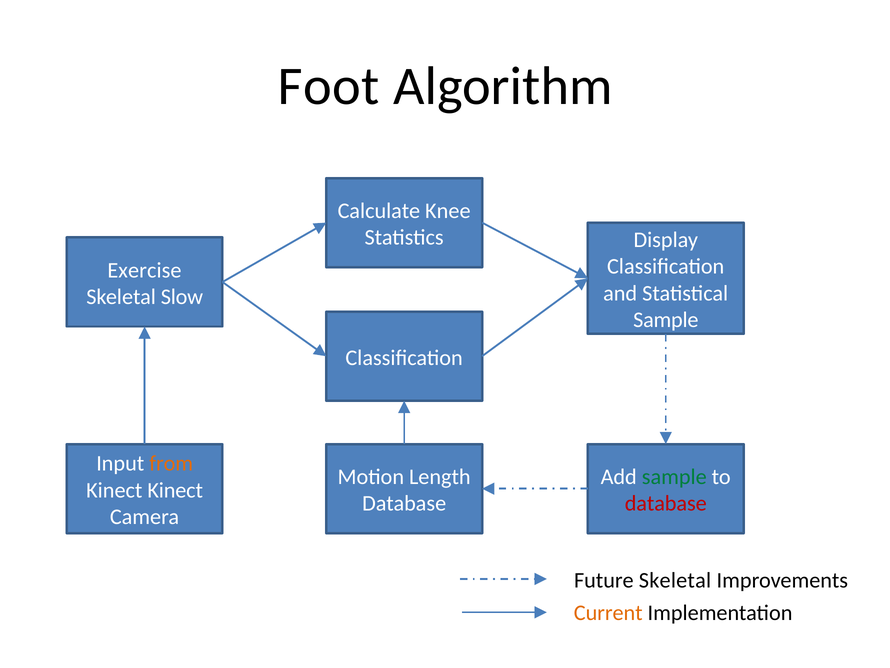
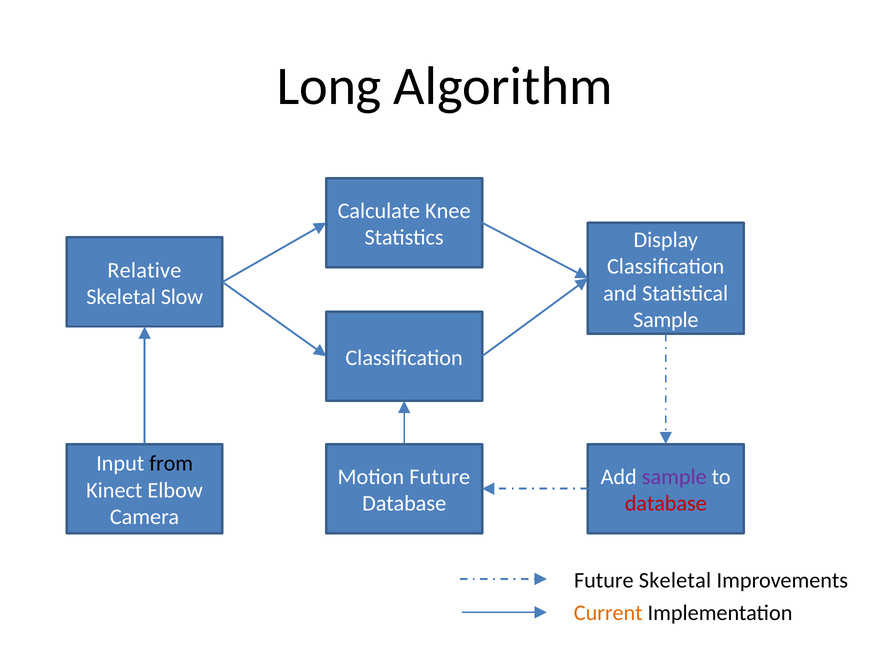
Foot: Foot -> Long
Exercise: Exercise -> Relative
from colour: orange -> black
Motion Length: Length -> Future
sample at (674, 477) colour: green -> purple
Kinect Kinect: Kinect -> Elbow
